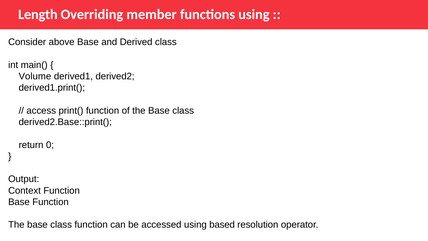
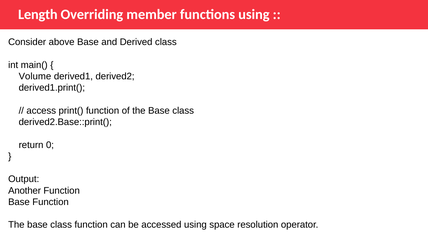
Context: Context -> Another
based: based -> space
